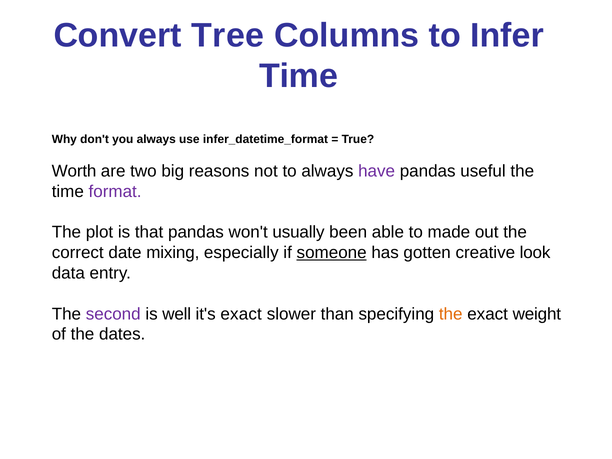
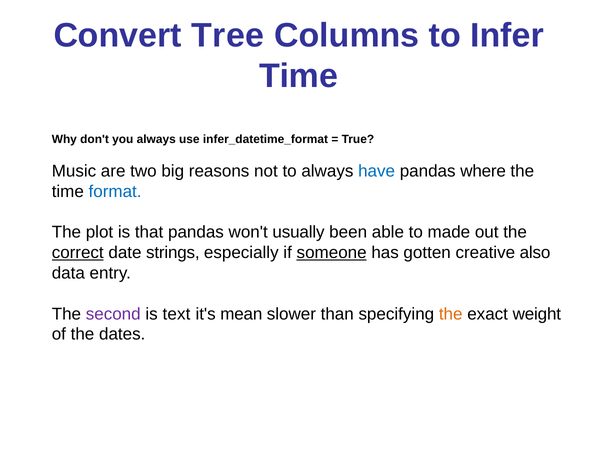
Worth: Worth -> Music
have colour: purple -> blue
useful: useful -> where
format colour: purple -> blue
correct underline: none -> present
mixing: mixing -> strings
look: look -> also
well: well -> text
it's exact: exact -> mean
